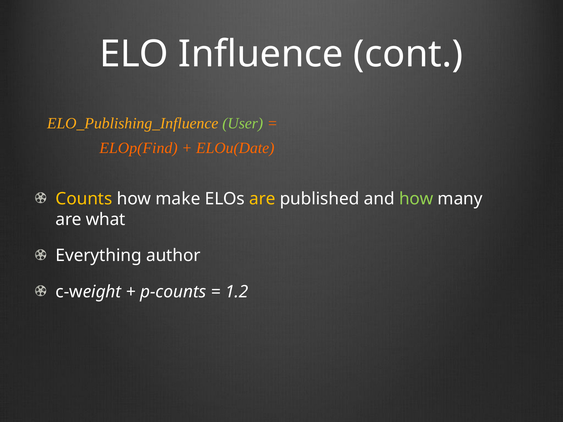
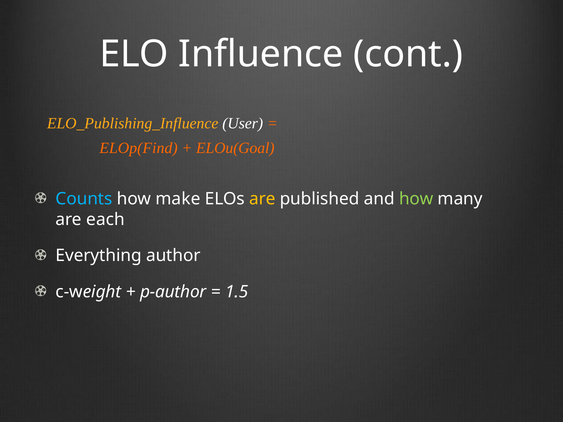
User colour: light green -> white
ELOu(Date: ELOu(Date -> ELOu(Goal
Counts colour: yellow -> light blue
what: what -> each
p-counts: p-counts -> p-author
1.2: 1.2 -> 1.5
